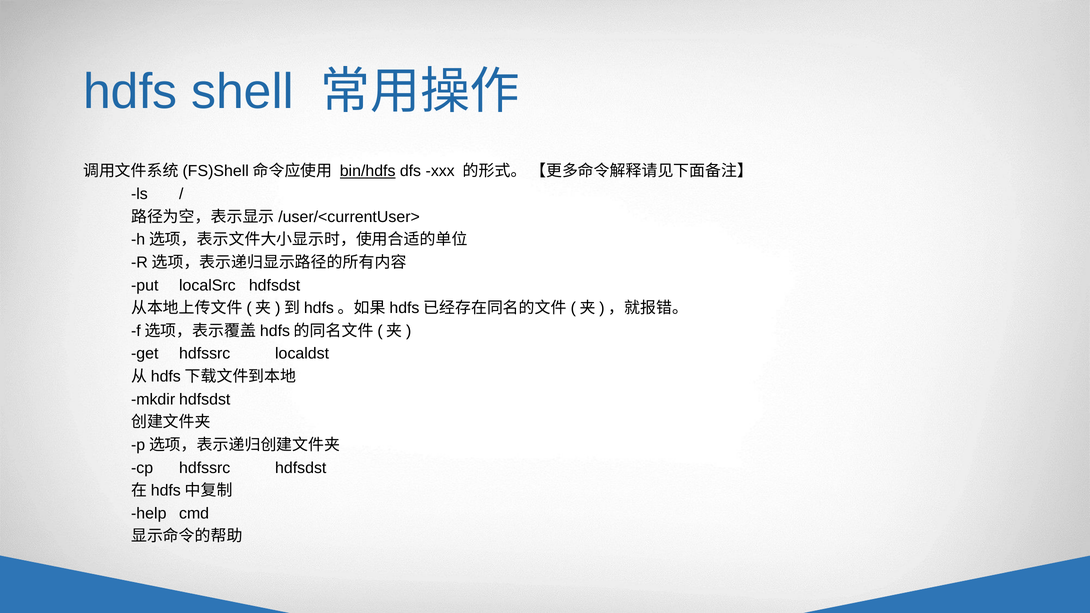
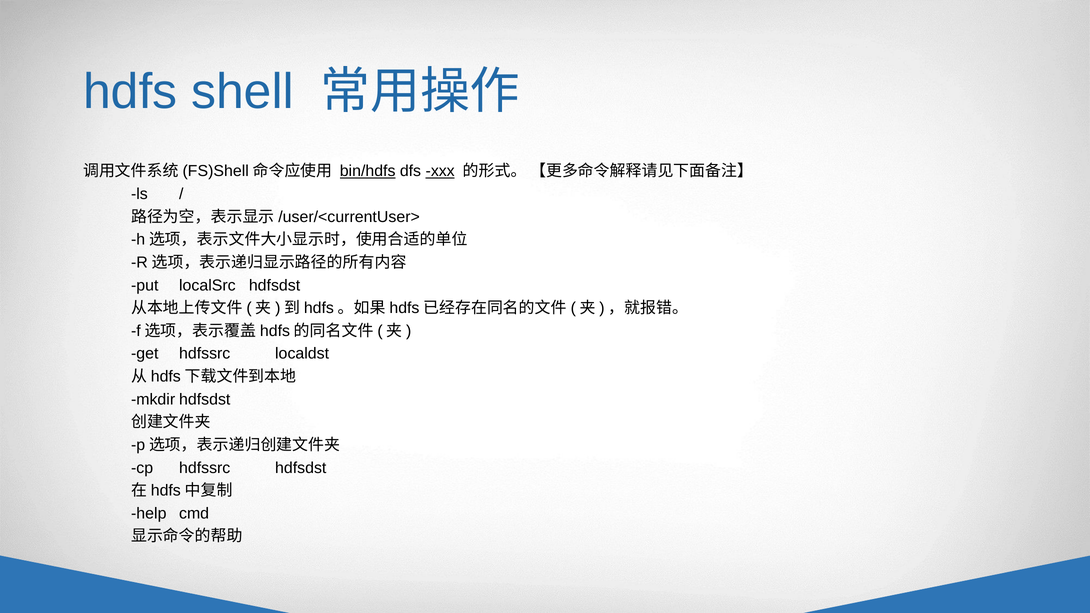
xxx underline: none -> present
